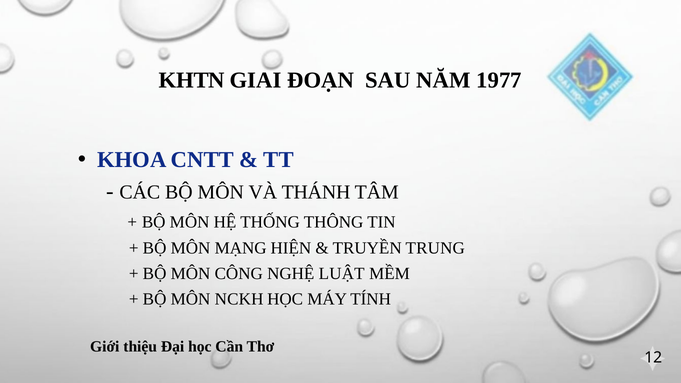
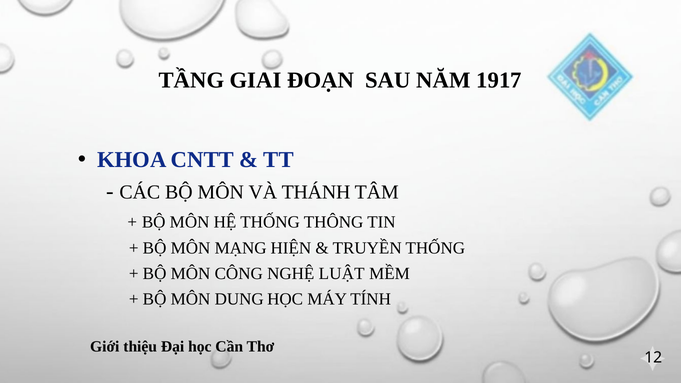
KHTN: KHTN -> TẦNG
1977: 1977 -> 1917
TRUYỀN TRUNG: TRUNG -> THỐNG
NCKH: NCKH -> DUNG
